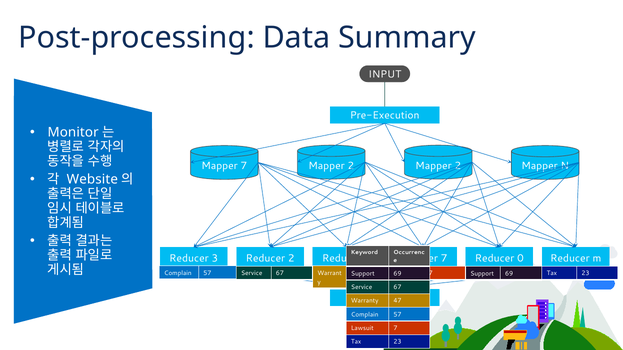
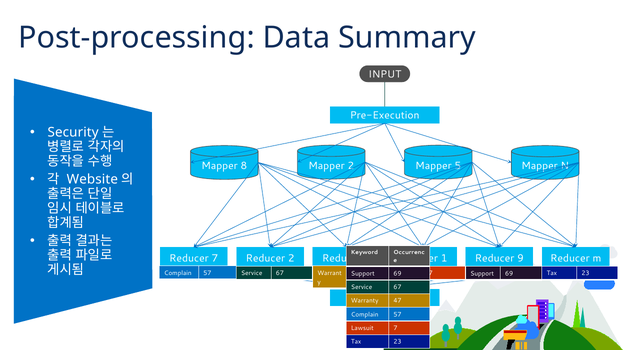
Monitor: Monitor -> Security
2 Mapper 2: 2 -> 5
Mapper 7: 7 -> 8
3 at (215, 259): 3 -> 7
7 at (444, 259): 7 -> 1
0: 0 -> 9
